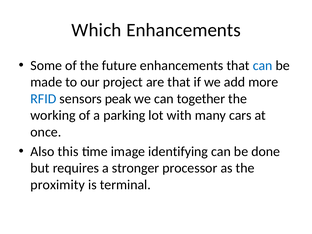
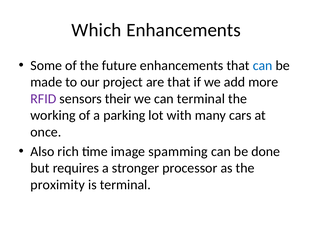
RFID colour: blue -> purple
peak: peak -> their
can together: together -> terminal
this: this -> rich
identifying: identifying -> spamming
